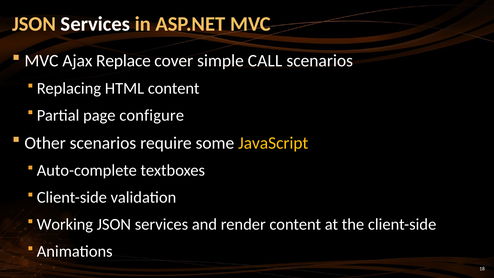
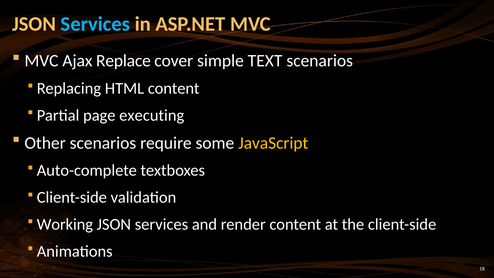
Services at (95, 24) colour: white -> light blue
CALL: CALL -> TEXT
configure: configure -> executing
